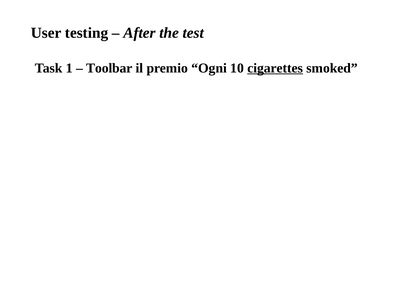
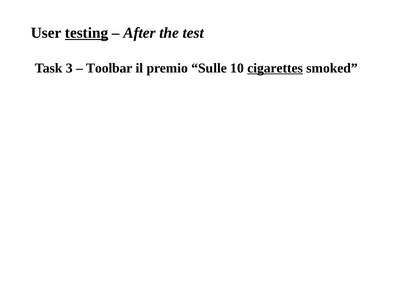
testing underline: none -> present
1: 1 -> 3
Ogni: Ogni -> Sulle
